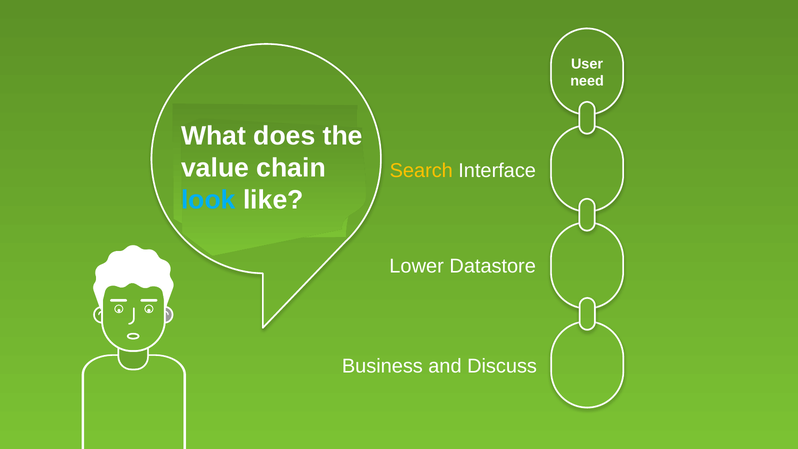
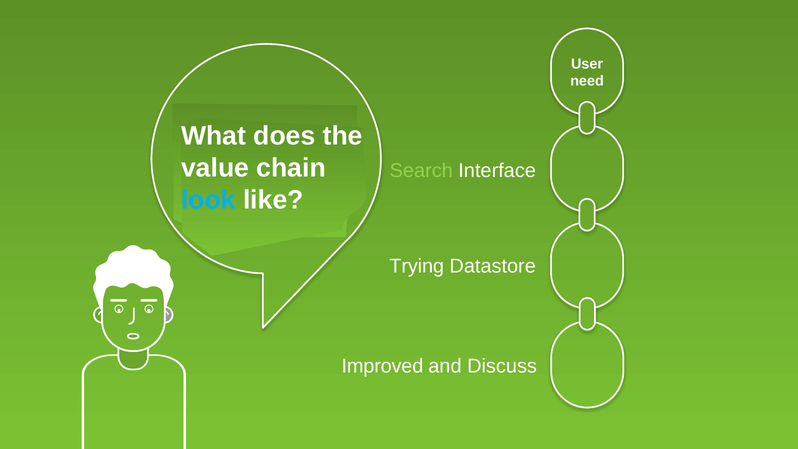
Search colour: yellow -> light green
Lower: Lower -> Trying
Business: Business -> Improved
